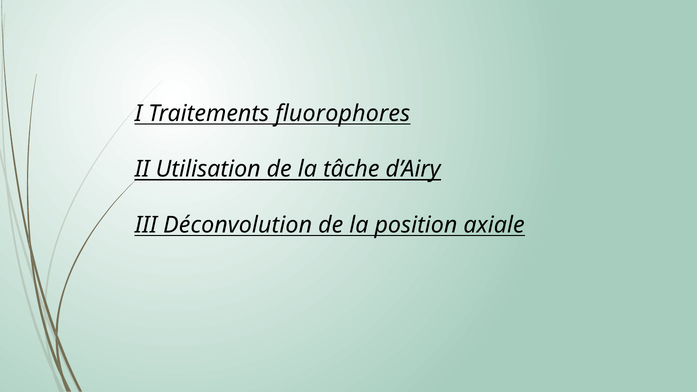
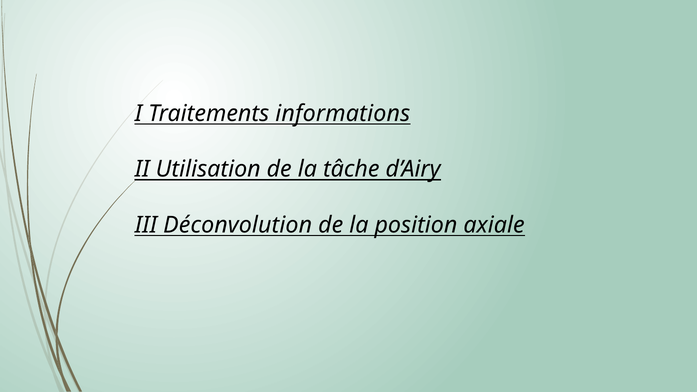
fluorophores: fluorophores -> informations
